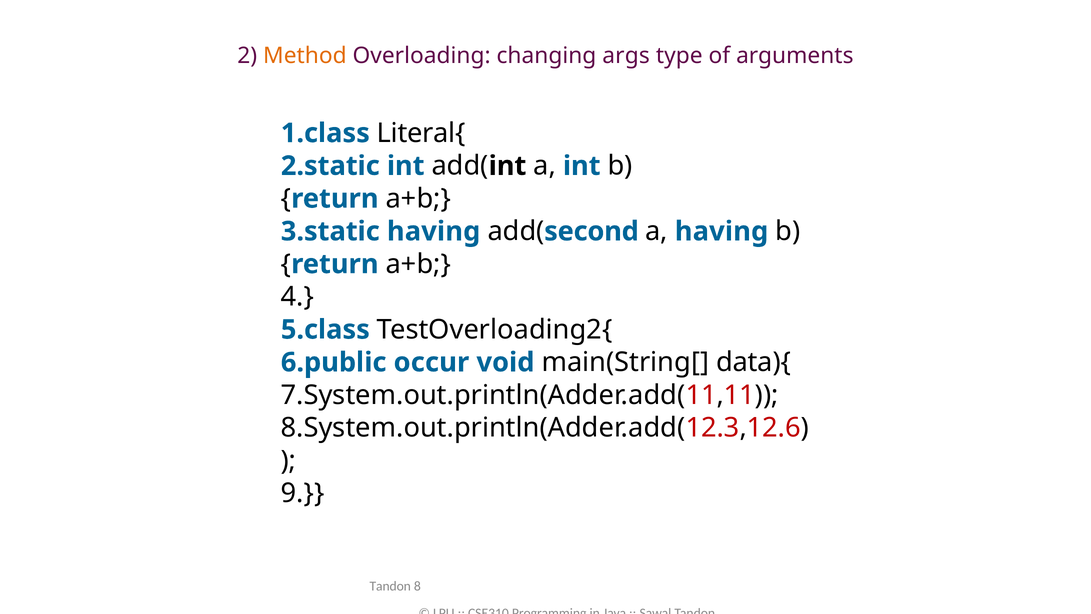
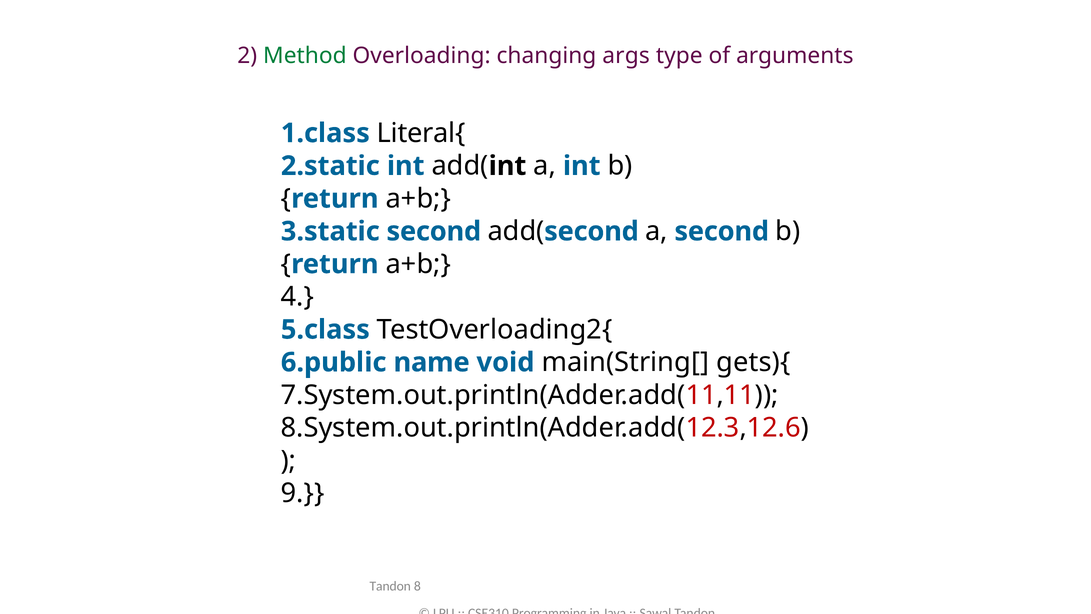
Method colour: orange -> green
having at (434, 231): having -> second
a having: having -> second
occur: occur -> name
data){: data){ -> gets){
